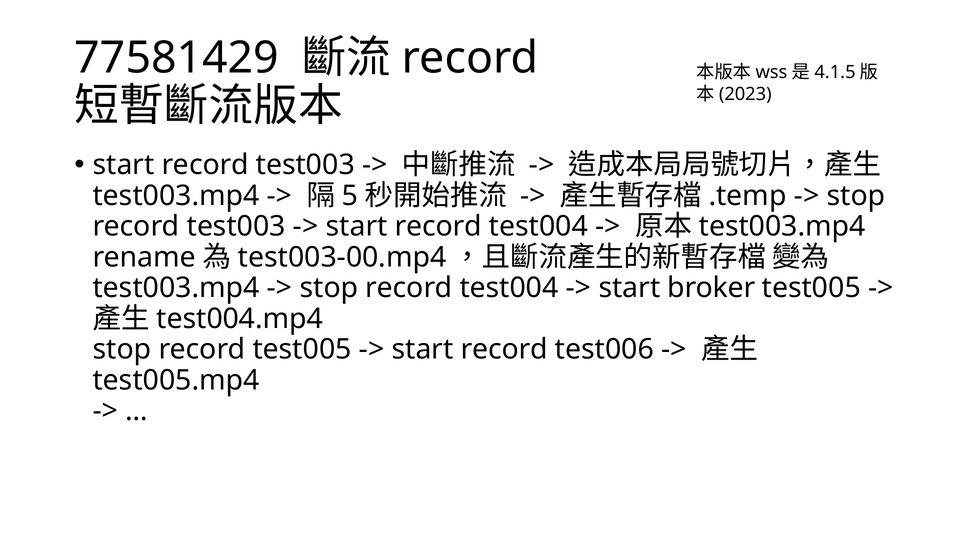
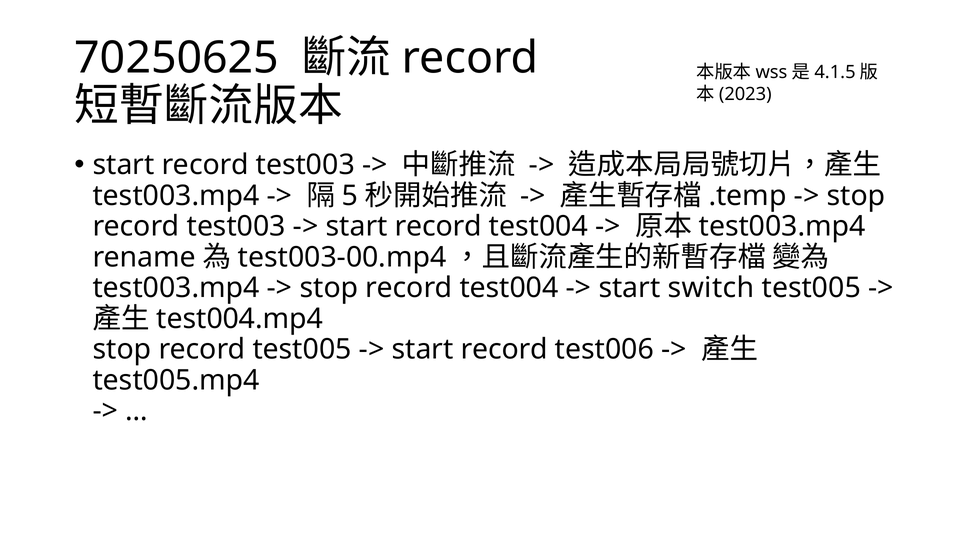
77581429: 77581429 -> 70250625
broker: broker -> switch
